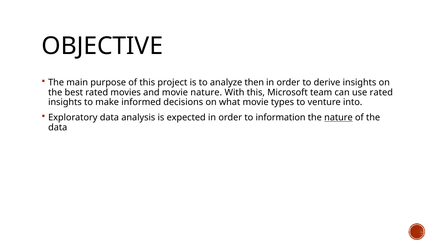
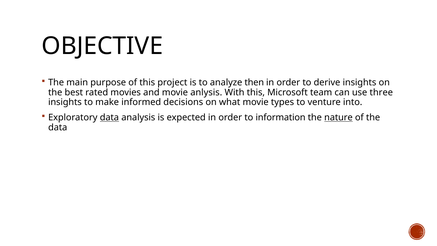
movie nature: nature -> anlysis
use rated: rated -> three
data at (109, 117) underline: none -> present
